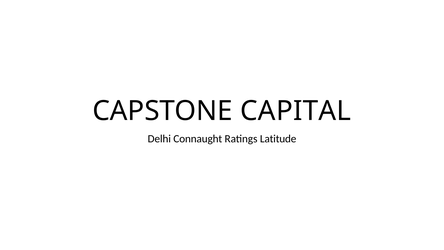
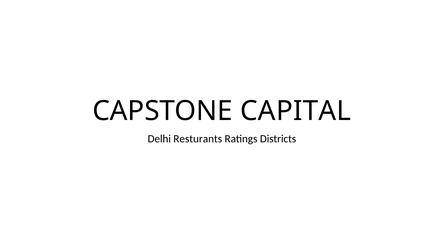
Connaught: Connaught -> Resturants
Latitude: Latitude -> Districts
